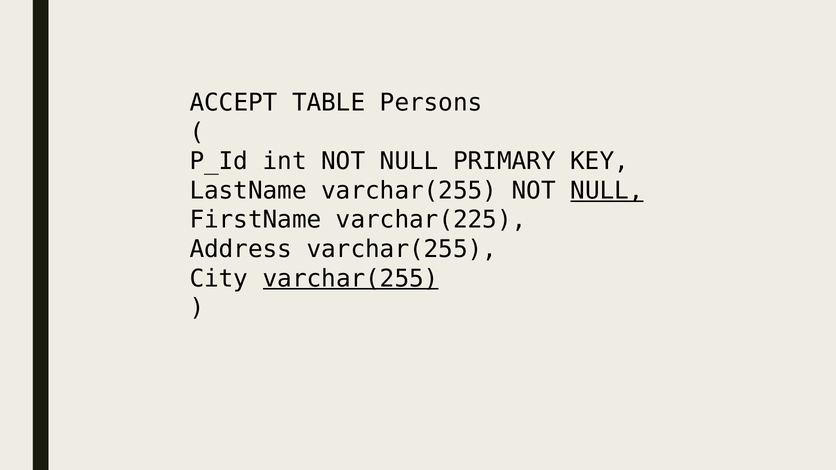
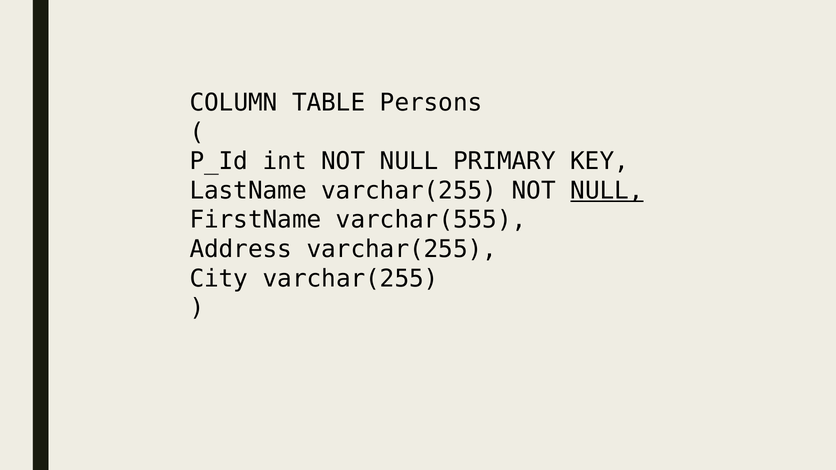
ACCEPT: ACCEPT -> COLUMN
varchar(225: varchar(225 -> varchar(555
varchar(255 at (351, 279) underline: present -> none
